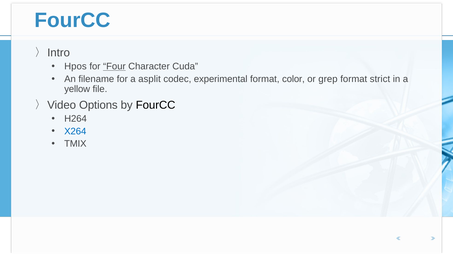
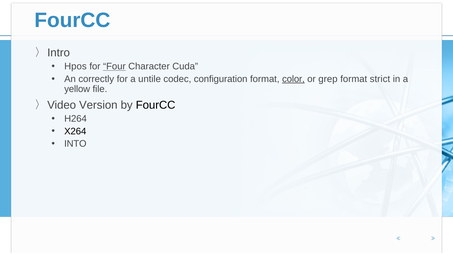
filename: filename -> correctly
asplit: asplit -> untile
experimental: experimental -> configuration
color underline: none -> present
Options: Options -> Version
X264 colour: blue -> black
TMIX: TMIX -> INTO
